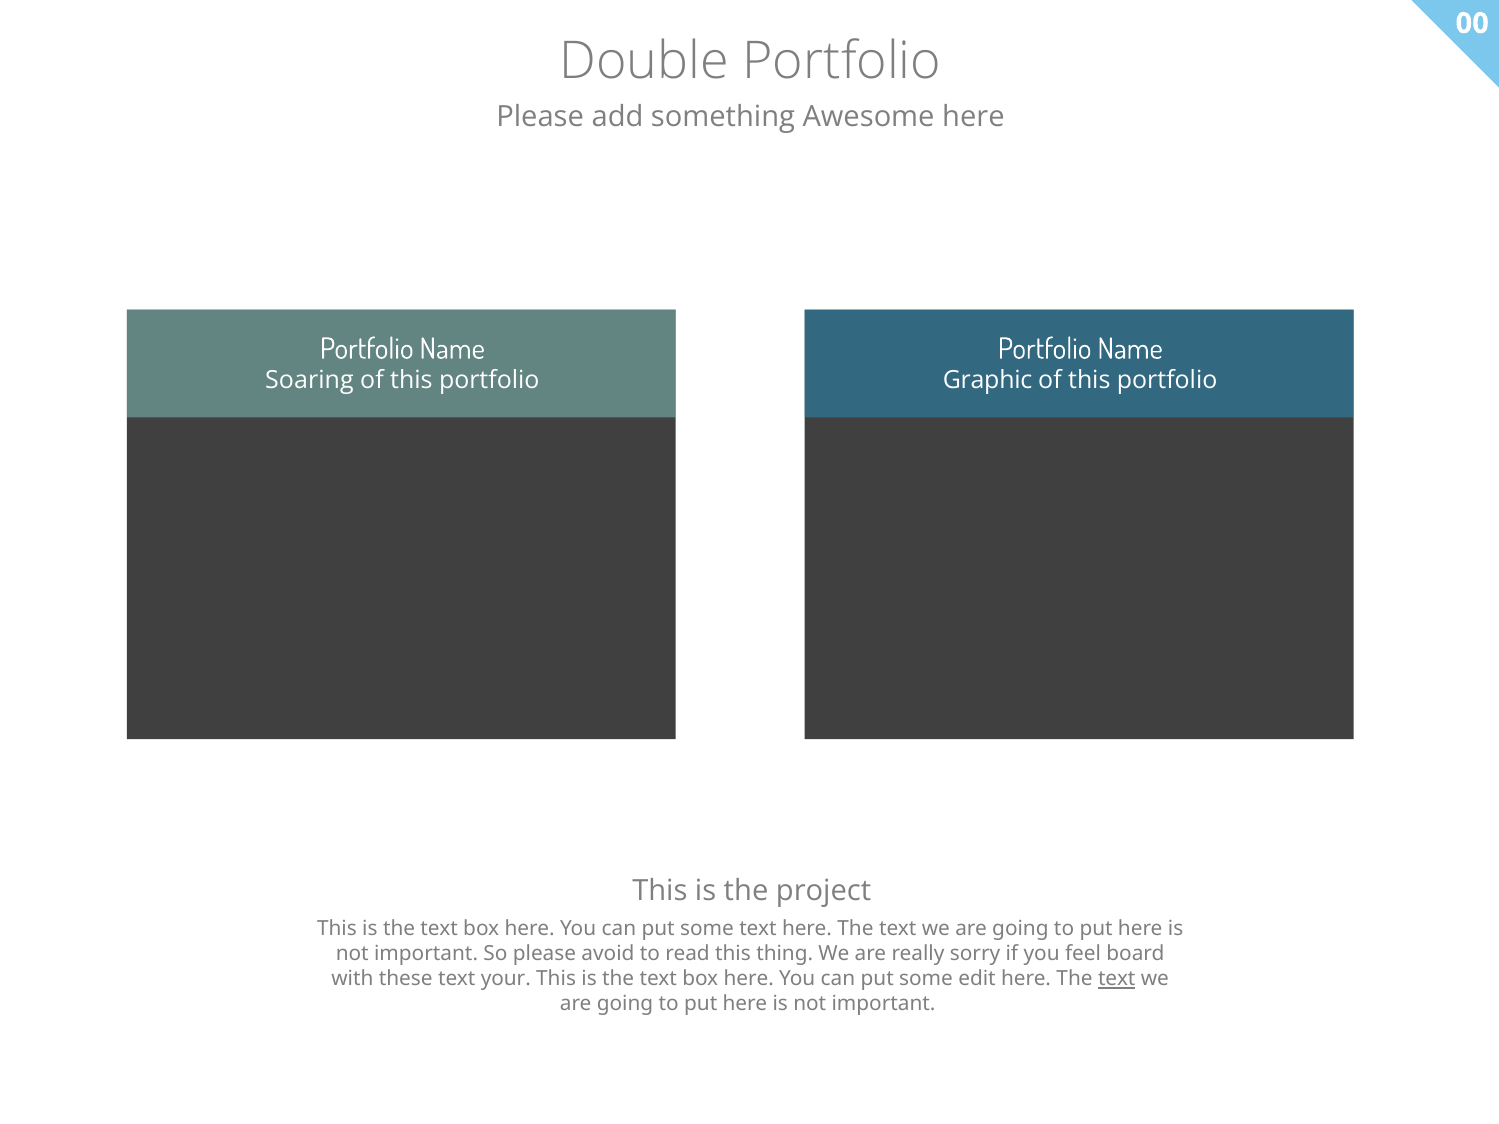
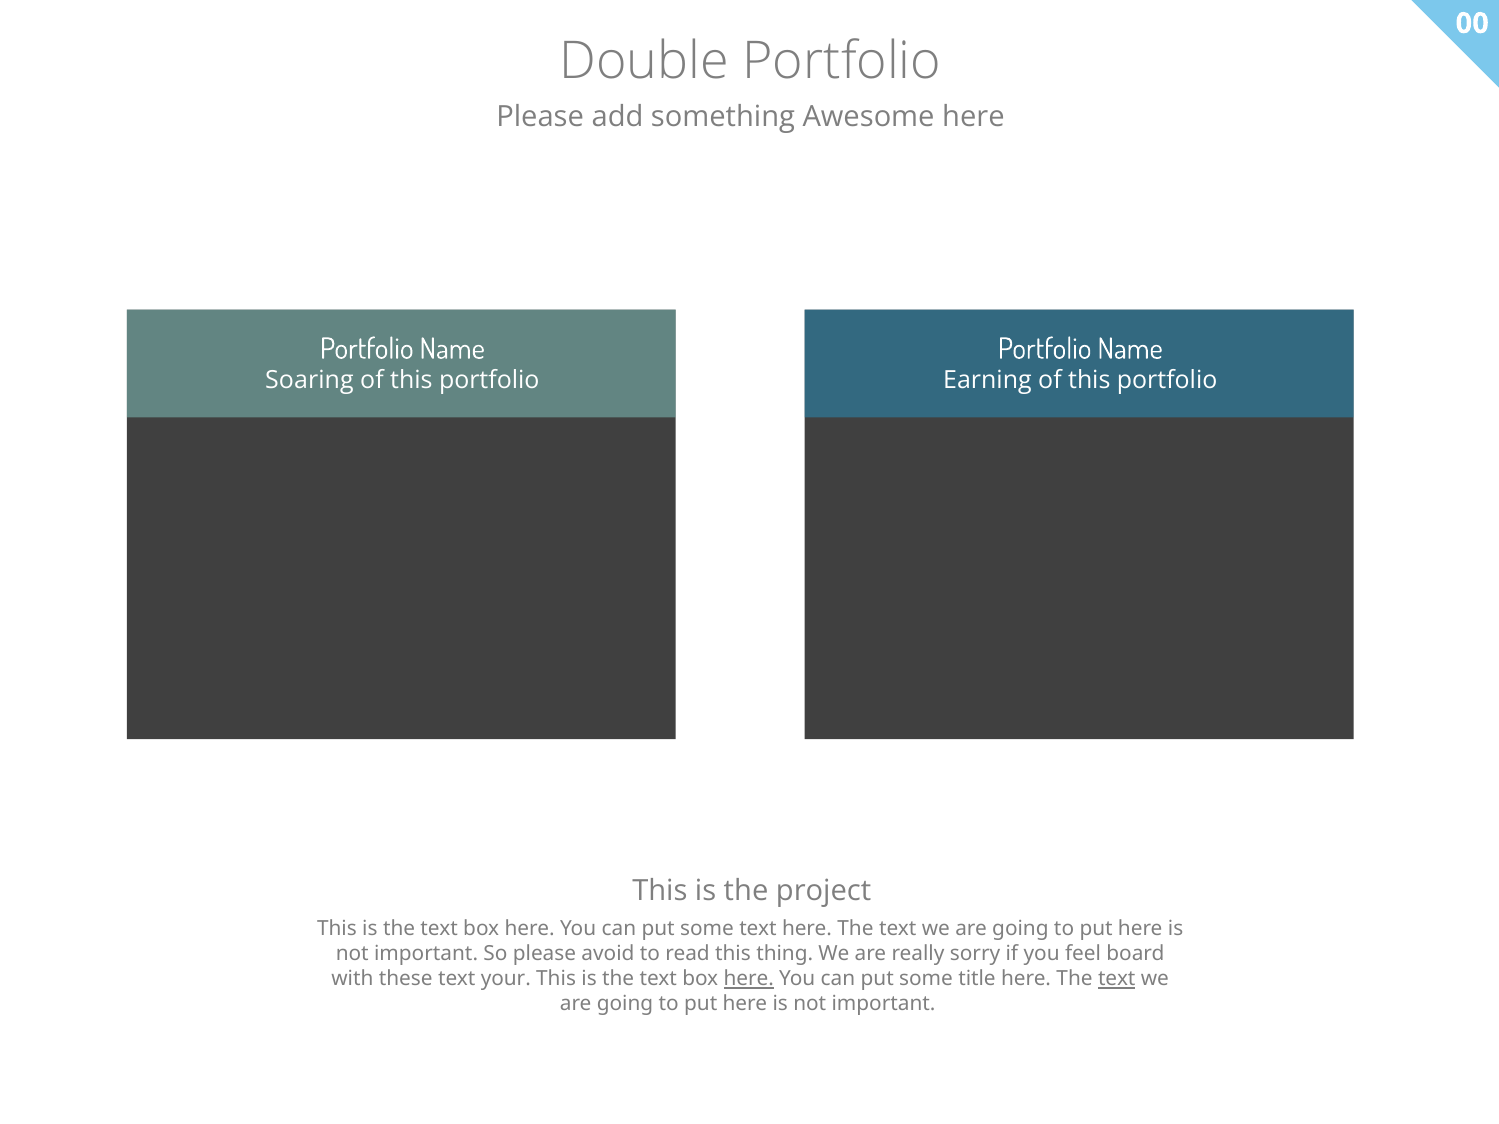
Graphic: Graphic -> Earning
here at (749, 979) underline: none -> present
edit: edit -> title
